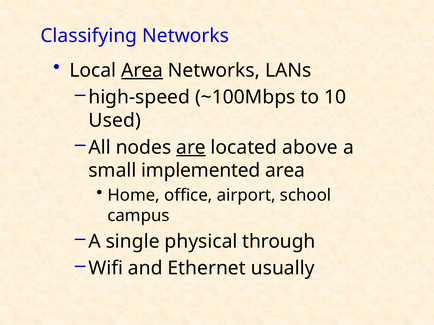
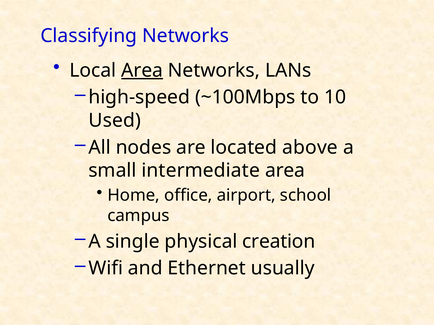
are underline: present -> none
implemented: implemented -> intermediate
through: through -> creation
